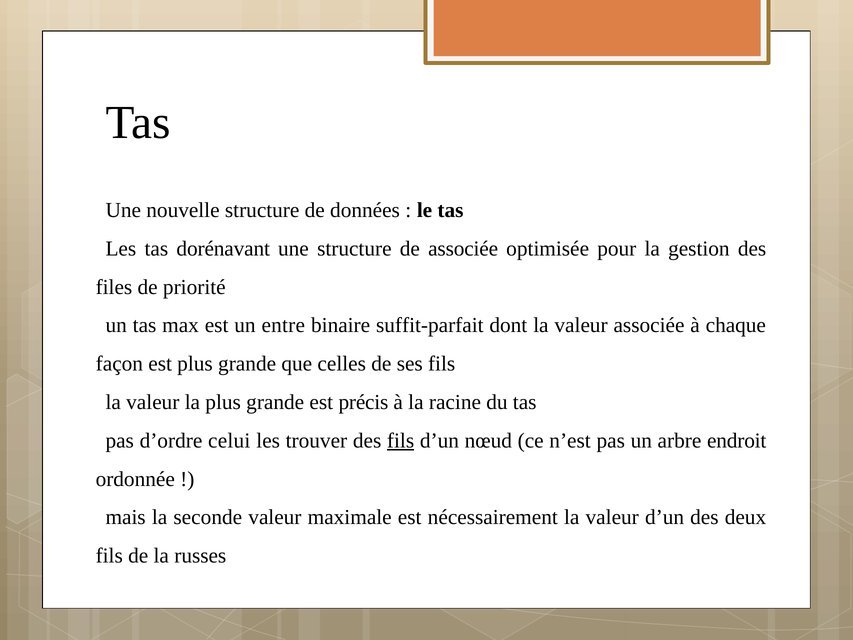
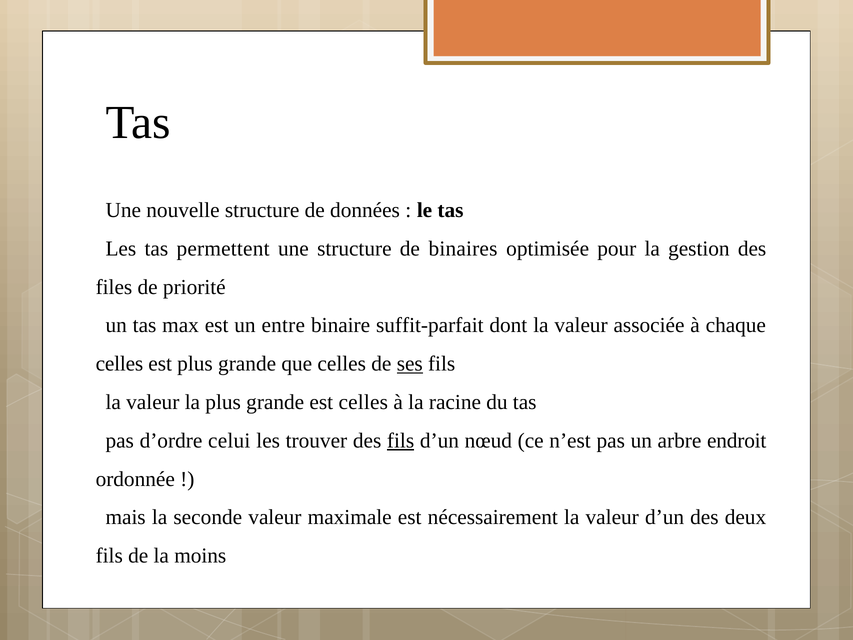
dorénavant: dorénavant -> permettent
de associée: associée -> binaires
façon at (119, 364): façon -> celles
ses underline: none -> present
est précis: précis -> celles
russes: russes -> moins
